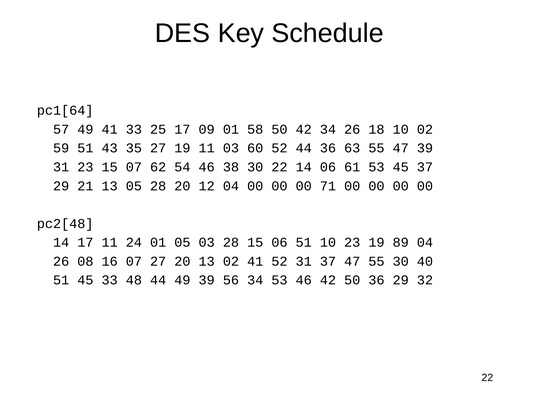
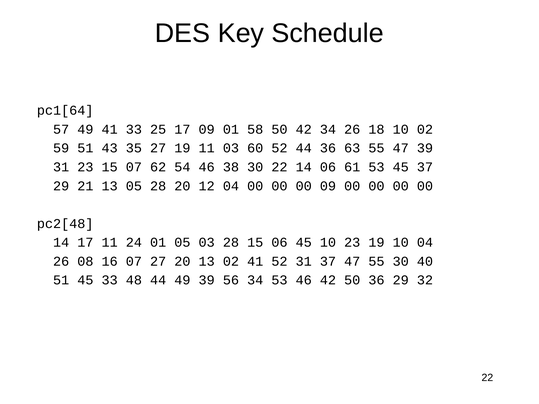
00 71: 71 -> 09
06 51: 51 -> 45
19 89: 89 -> 10
